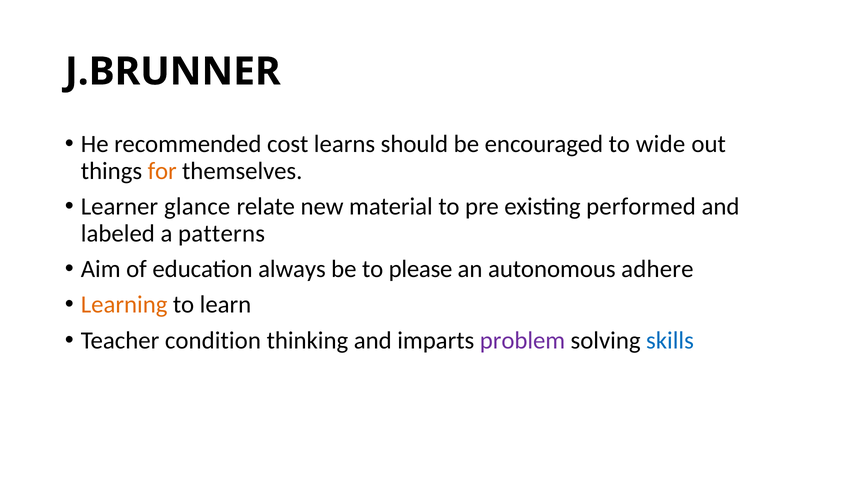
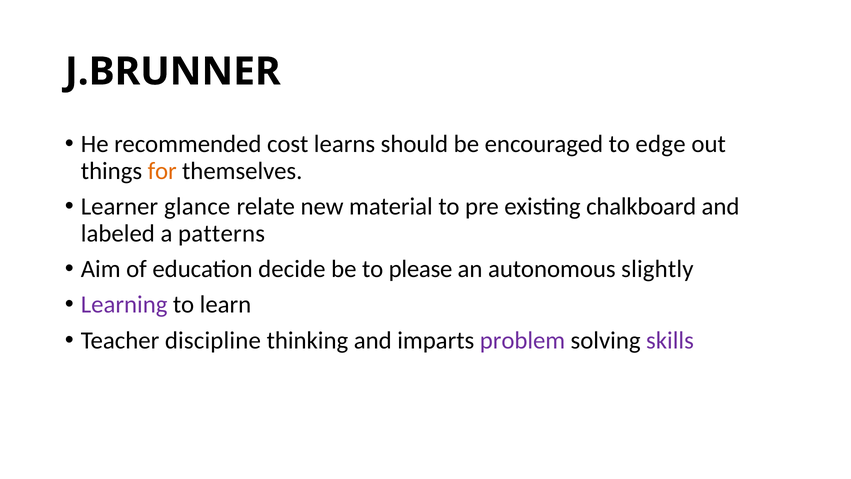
wide: wide -> edge
performed: performed -> chalkboard
always: always -> decide
adhere: adhere -> slightly
Learning colour: orange -> purple
condition: condition -> discipline
skills colour: blue -> purple
